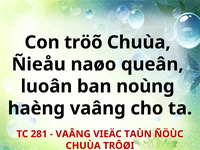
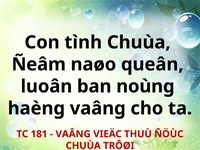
tröõ: tröõ -> tình
Ñieåu: Ñieåu -> Ñeâm
281: 281 -> 181
TAÙN: TAÙN -> THUÙ
